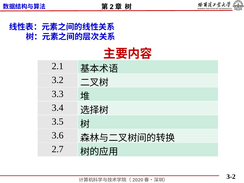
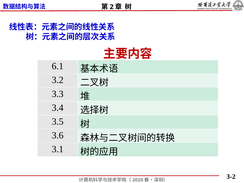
2.1: 2.1 -> 6.1
2.7: 2.7 -> 3.1
